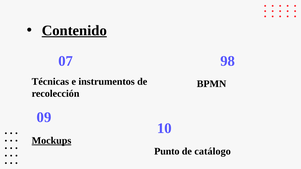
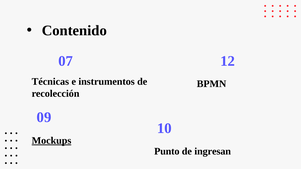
Contenido underline: present -> none
98: 98 -> 12
catálogo: catálogo -> ingresan
